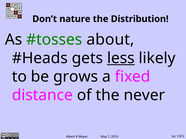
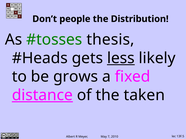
nature: nature -> people
about: about -> thesis
distance underline: none -> present
never: never -> taken
